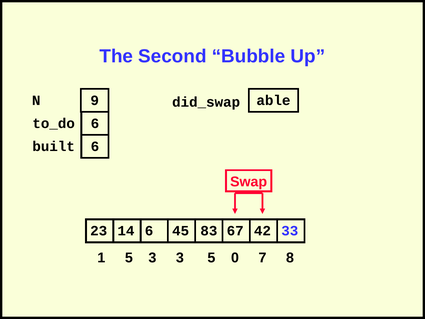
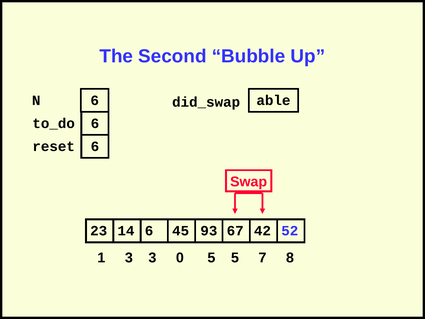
N 9: 9 -> 6
built: built -> reset
83: 83 -> 93
33: 33 -> 52
1 5: 5 -> 3
3 3: 3 -> 0
5 0: 0 -> 5
